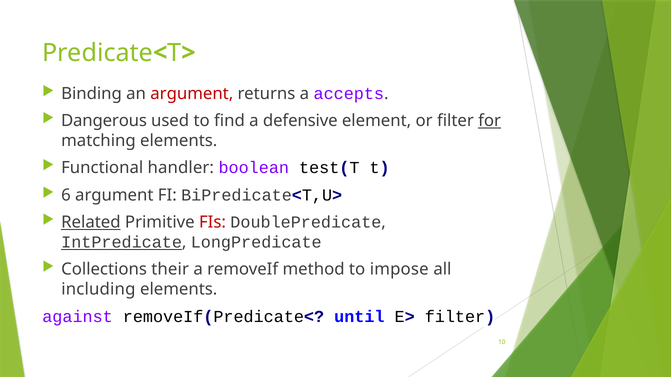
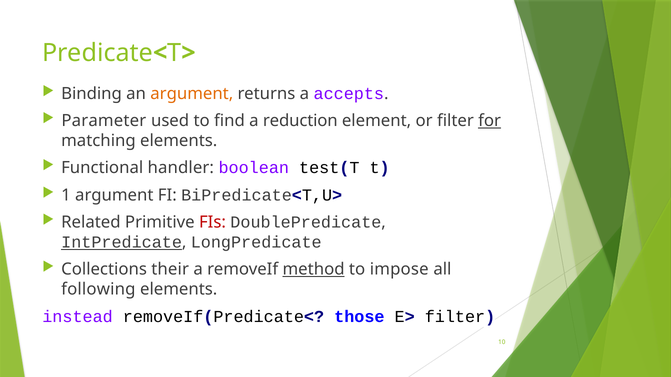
argument at (192, 94) colour: red -> orange
Dangerous: Dangerous -> Parameter
defensive: defensive -> reduction
6: 6 -> 1
Related underline: present -> none
method underline: none -> present
including: including -> following
against: against -> instead
until: until -> those
